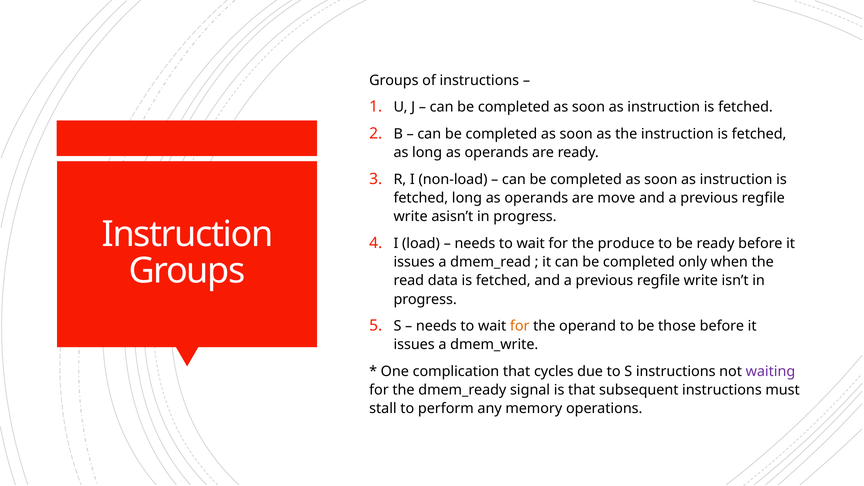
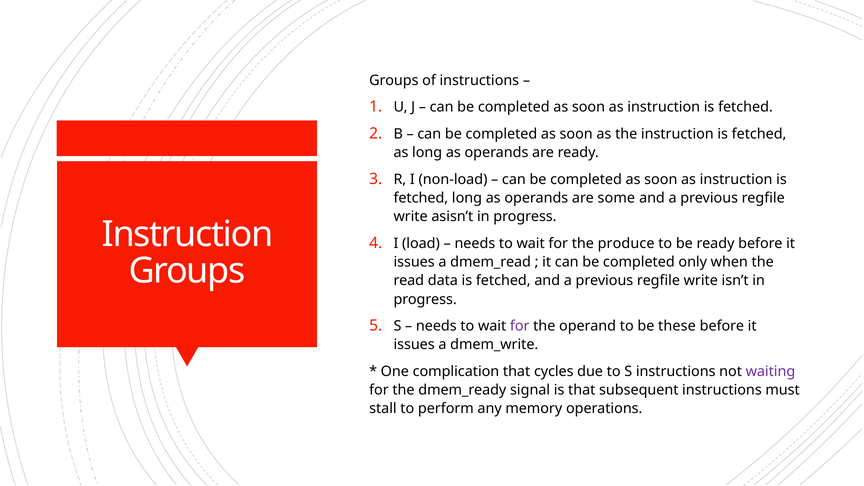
move: move -> some
for at (520, 326) colour: orange -> purple
those: those -> these
